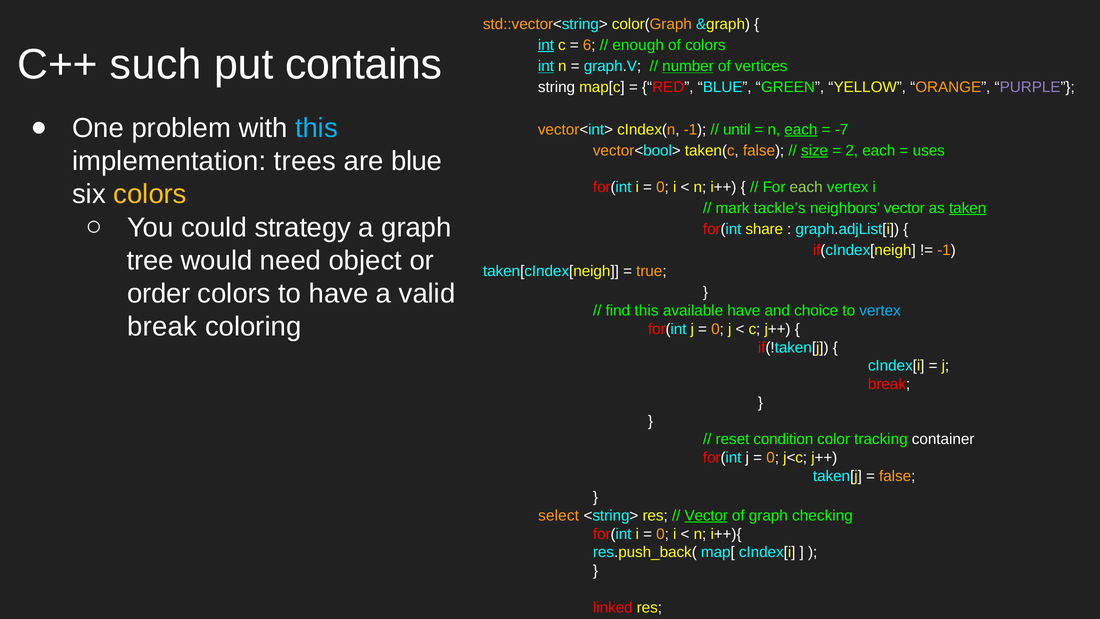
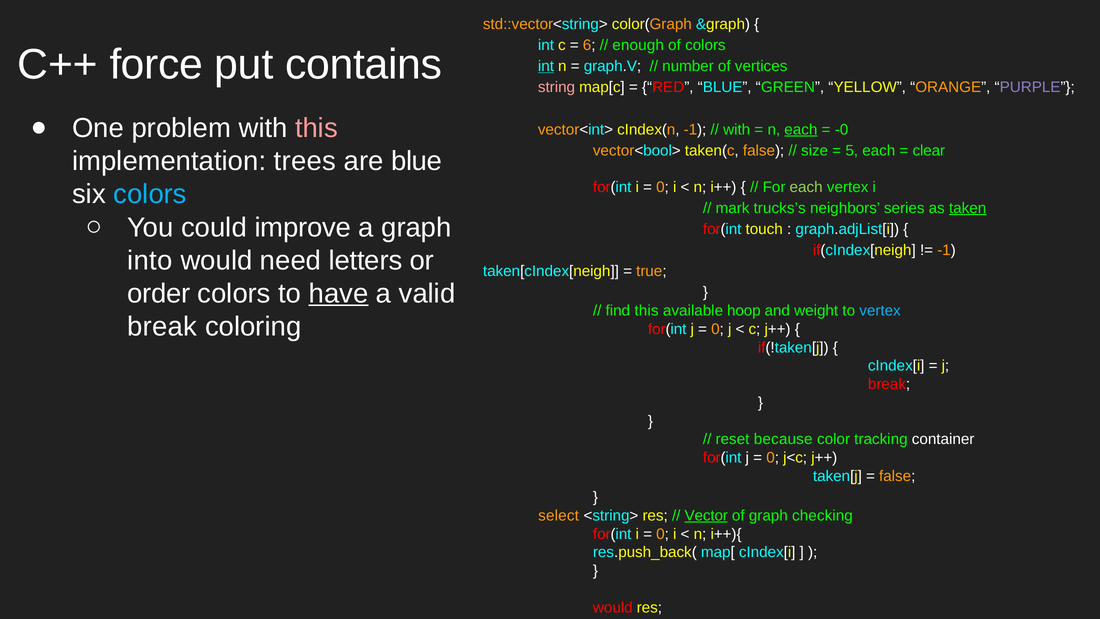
int at (546, 45) underline: present -> none
such: such -> force
number underline: present -> none
string colour: white -> pink
this at (316, 128) colour: light blue -> pink
until at (737, 129): until -> with
-7: -7 -> -0
size underline: present -> none
2: 2 -> 5
uses: uses -> clear
colors at (150, 194) colour: yellow -> light blue
tackle’s: tackle’s -> trucks’s
neighbors vector: vector -> series
strategy: strategy -> improve
share: share -> touch
tree: tree -> into
object: object -> letters
have at (339, 293) underline: none -> present
available have: have -> hoop
choice: choice -> weight
condition: condition -> because
linked at (613, 607): linked -> would
